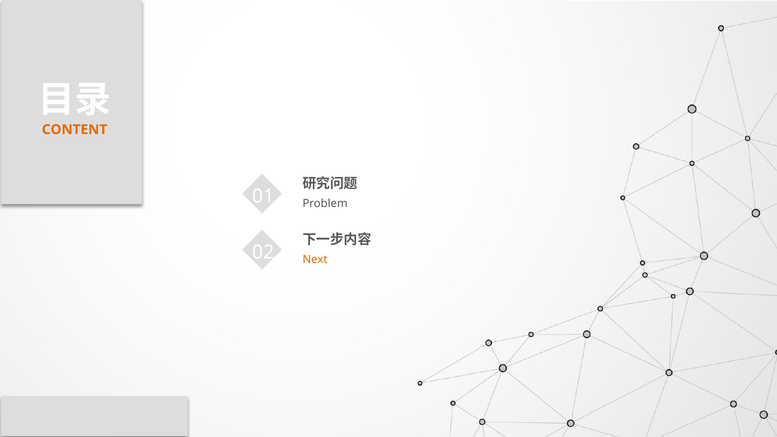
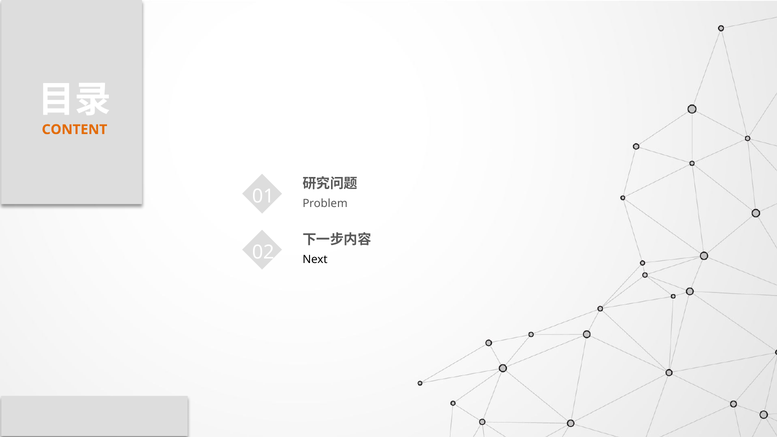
Next colour: orange -> black
